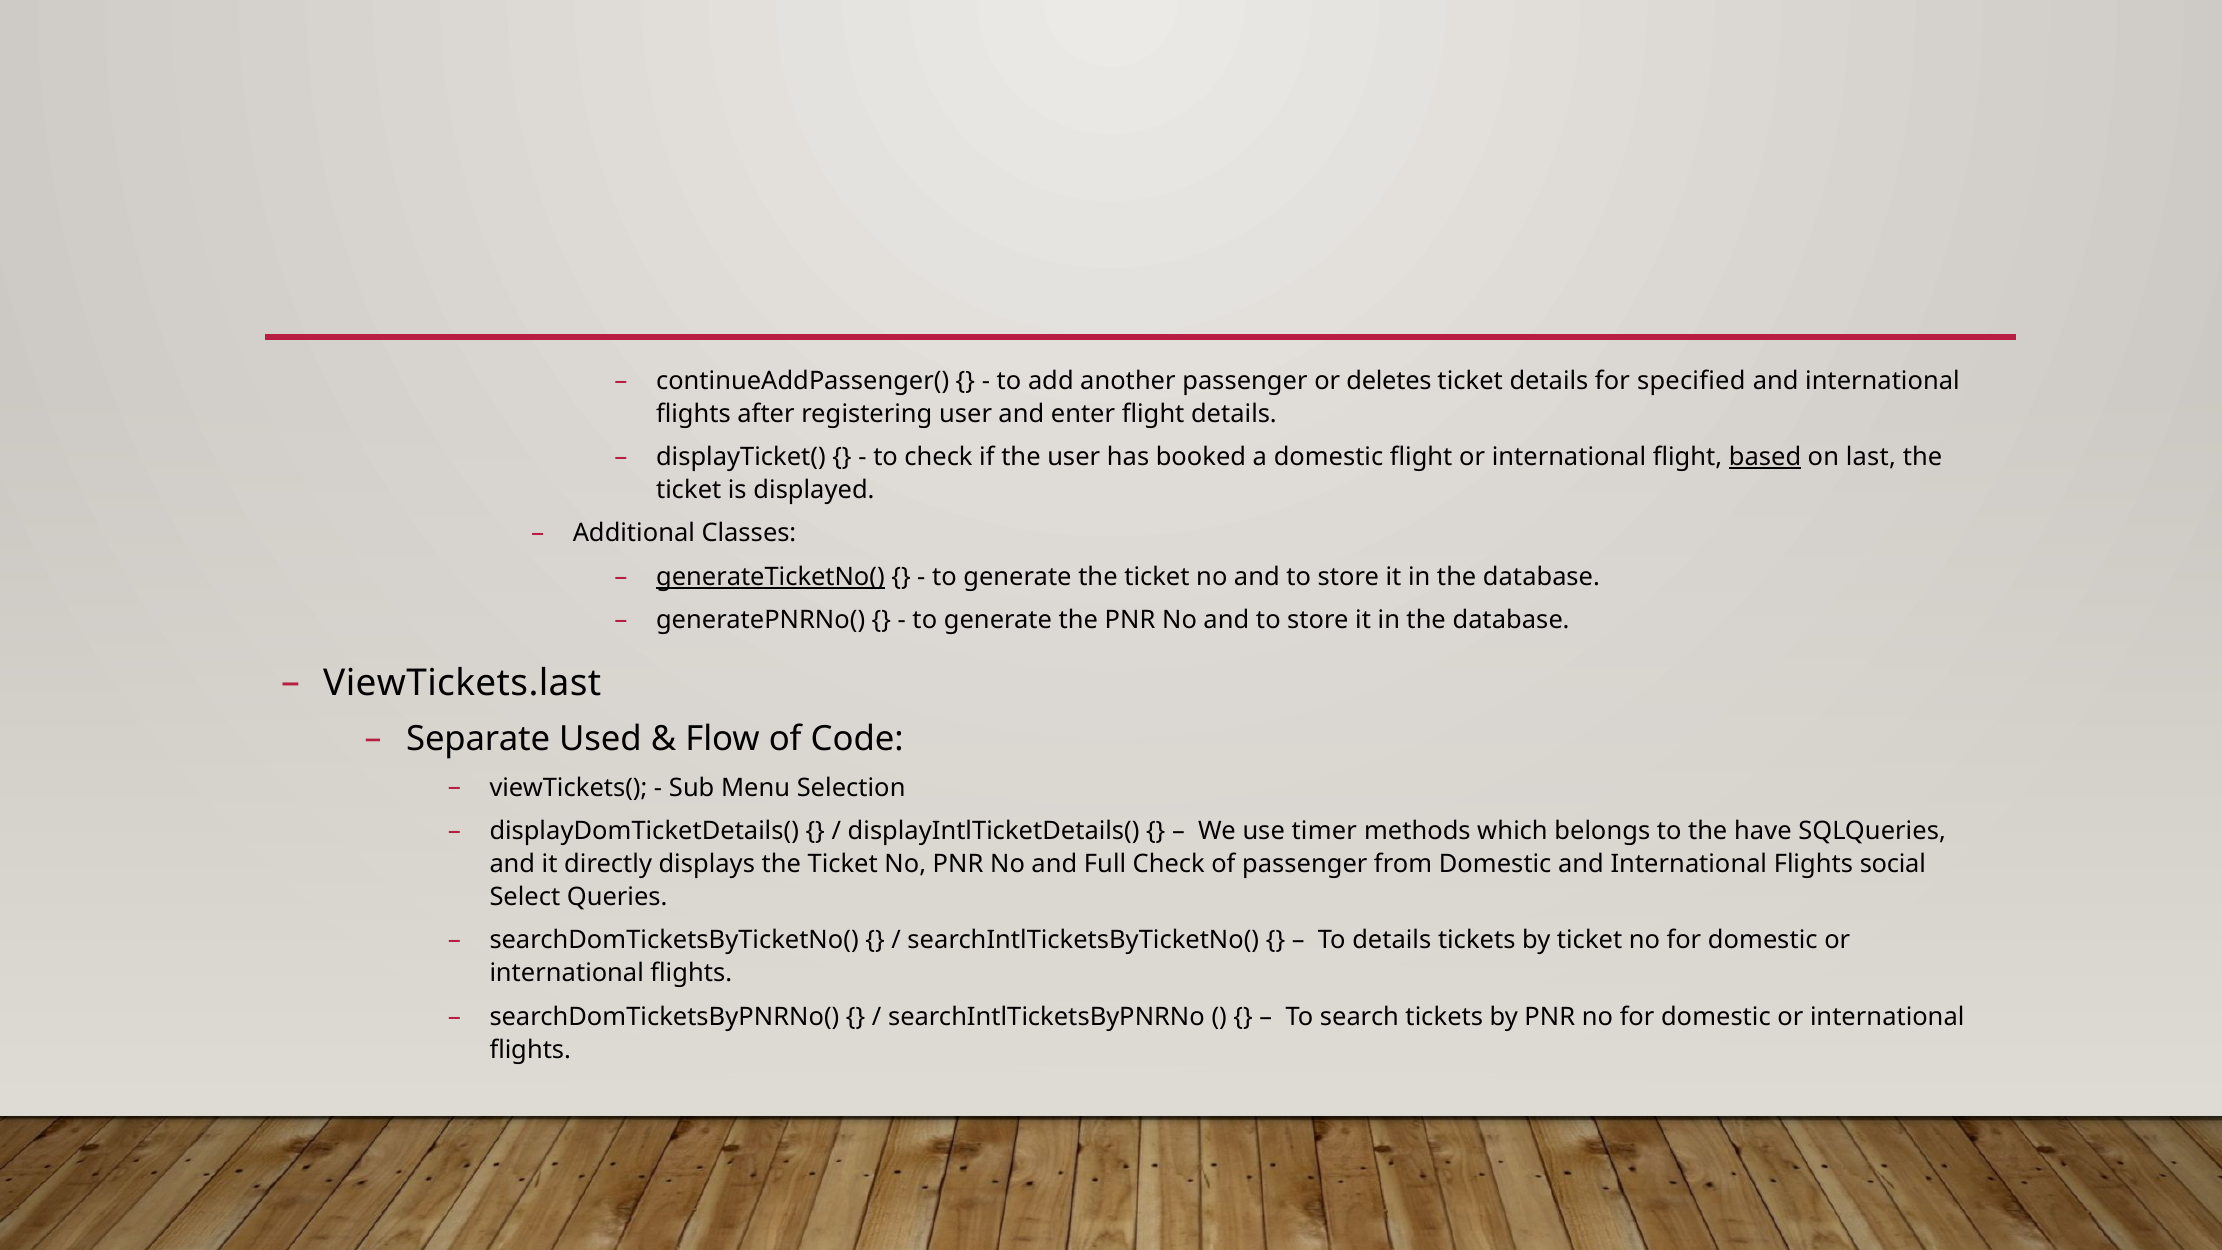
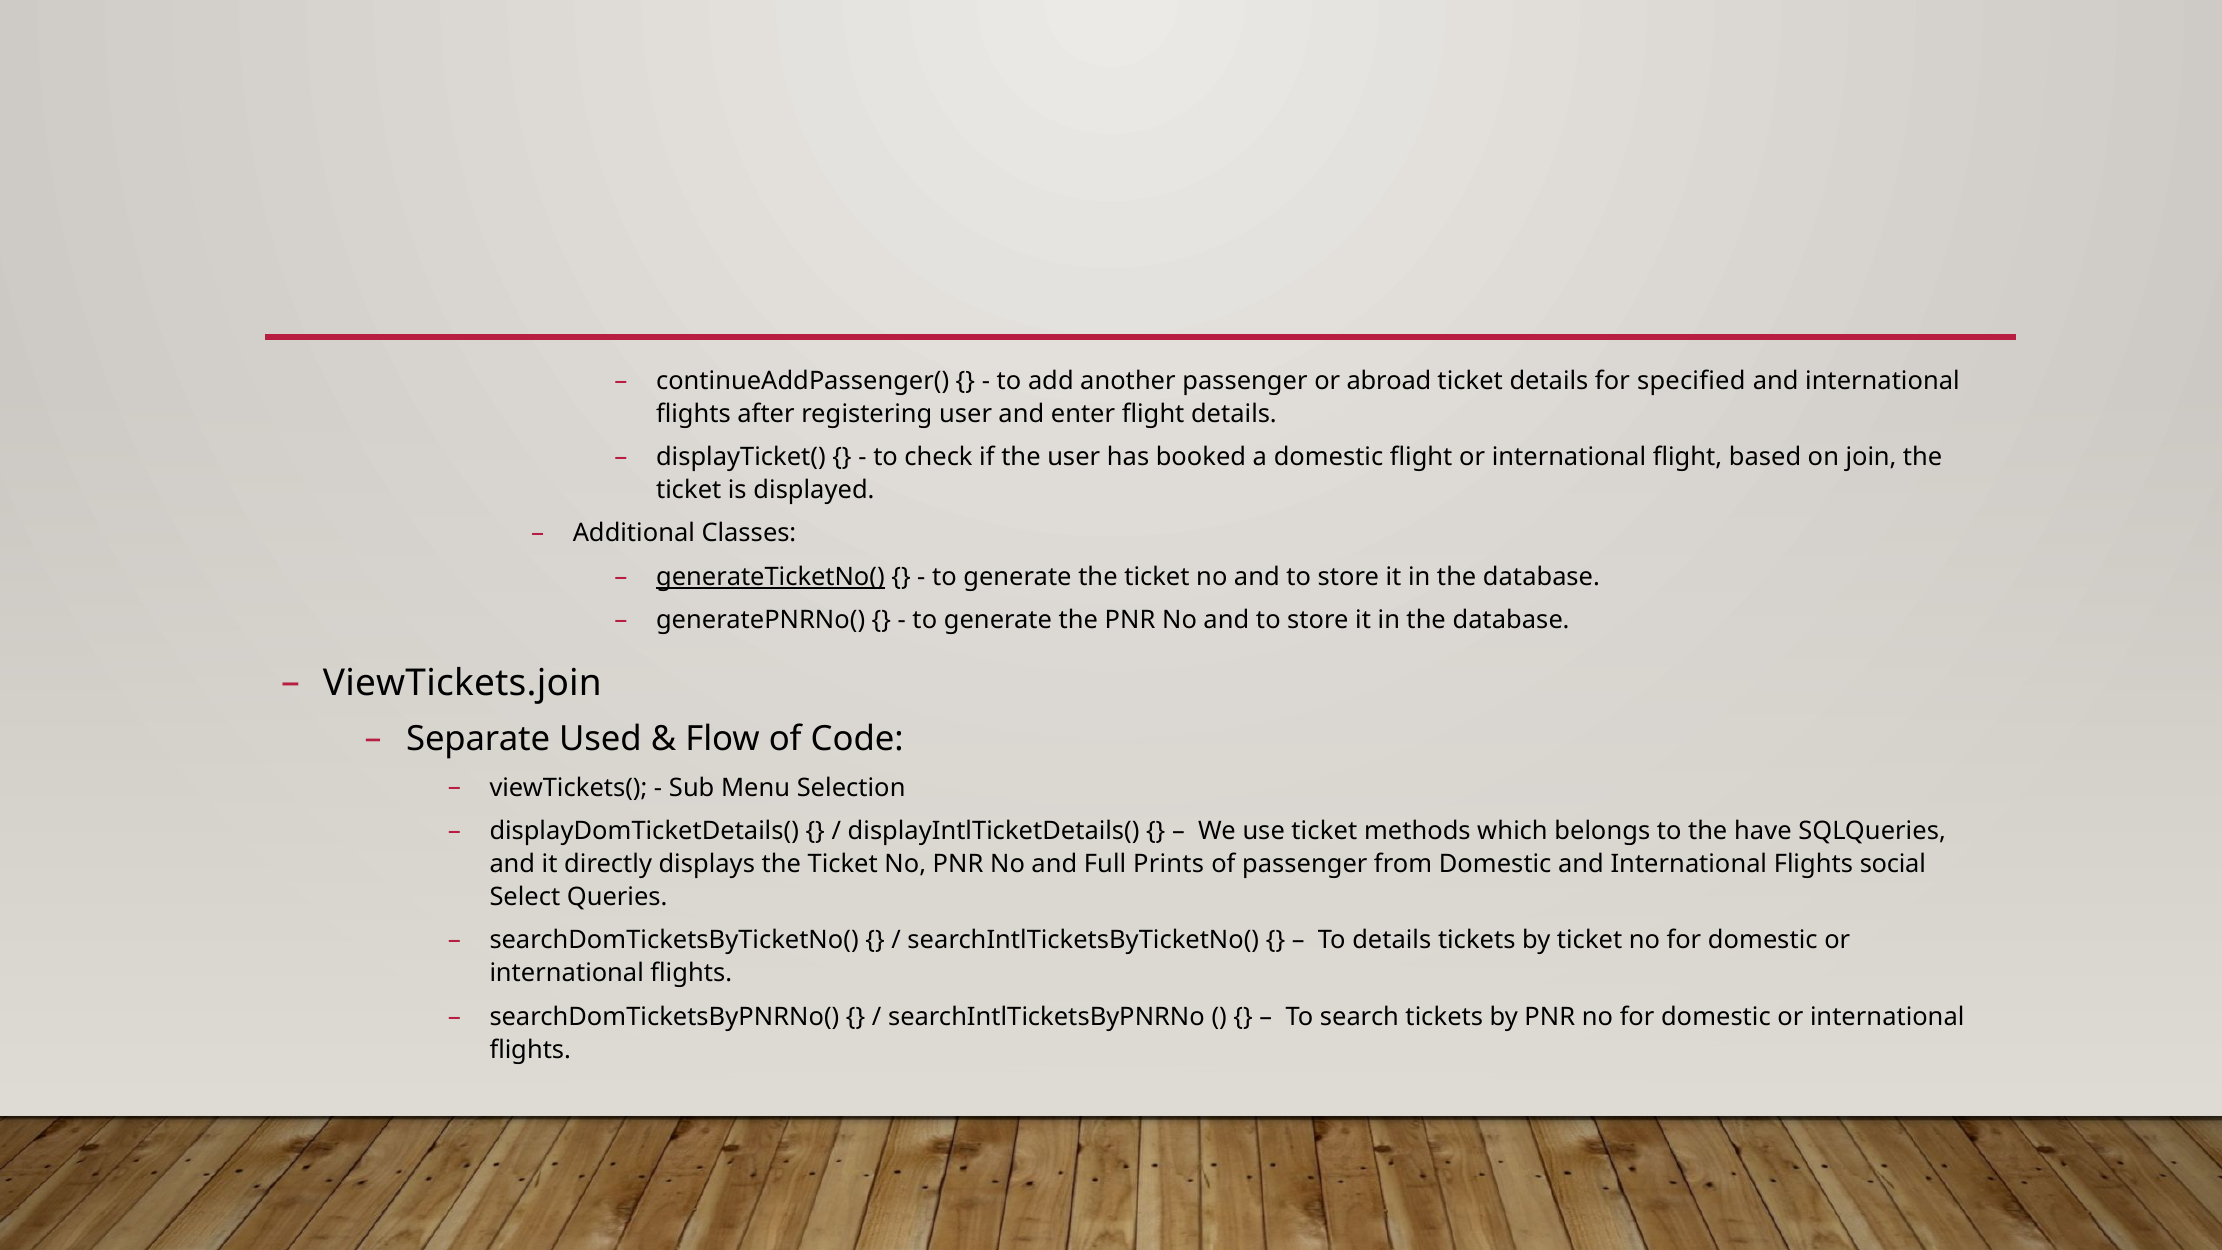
deletes: deletes -> abroad
based underline: present -> none
last: last -> join
ViewTickets.last: ViewTickets.last -> ViewTickets.join
use timer: timer -> ticket
Full Check: Check -> Prints
